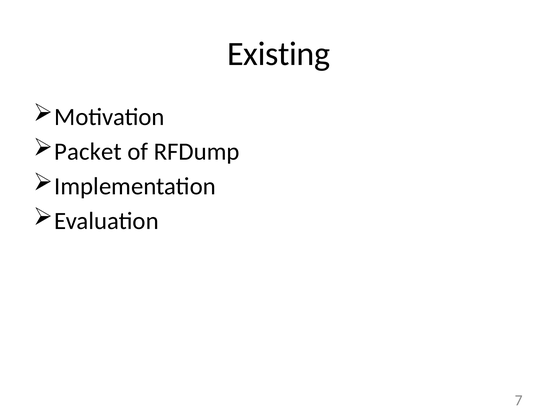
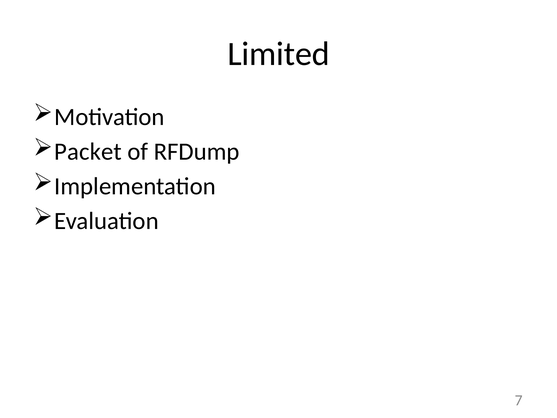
Existing: Existing -> Limited
